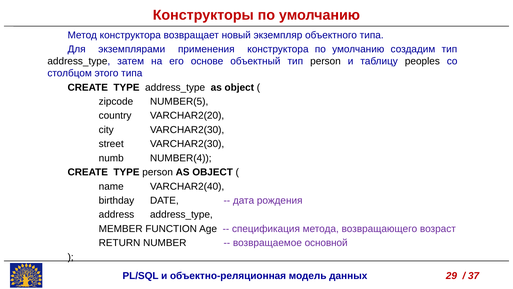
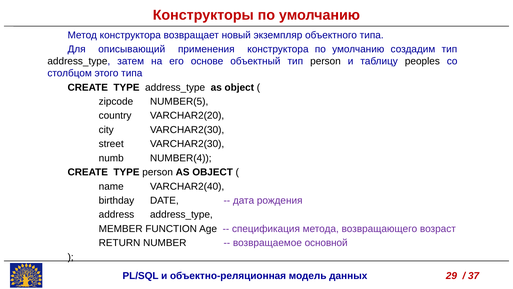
экземплярами: экземплярами -> описывающий
